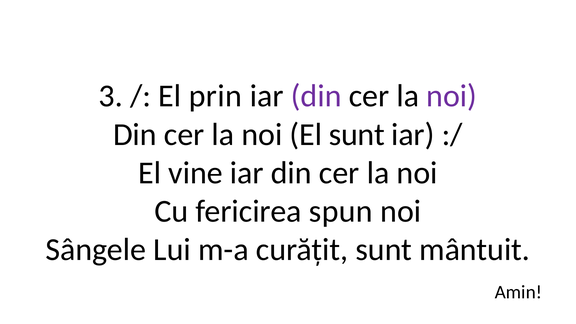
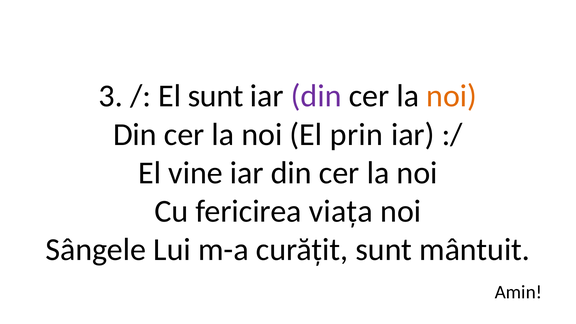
El prin: prin -> sunt
noi at (452, 96) colour: purple -> orange
El sunt: sunt -> prin
spun: spun -> viața
